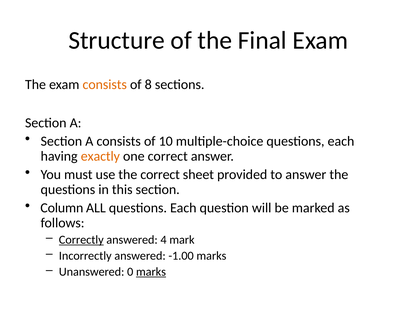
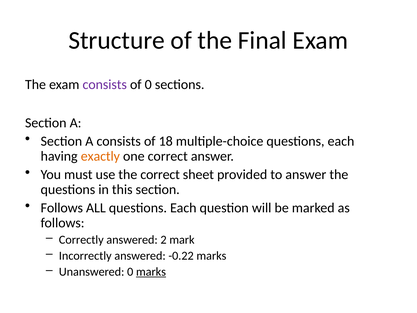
consists at (105, 84) colour: orange -> purple
of 8: 8 -> 0
10: 10 -> 18
Column at (62, 208): Column -> Follows
Correctly underline: present -> none
4: 4 -> 2
-1.00: -1.00 -> -0.22
